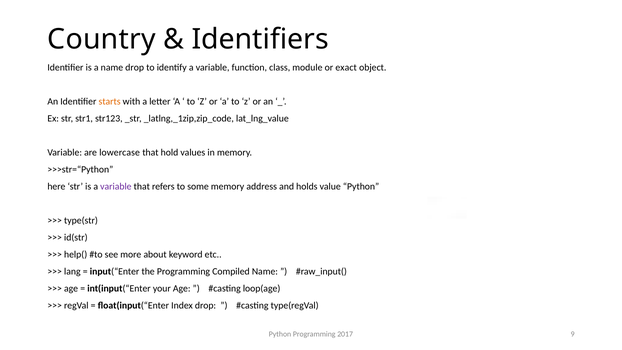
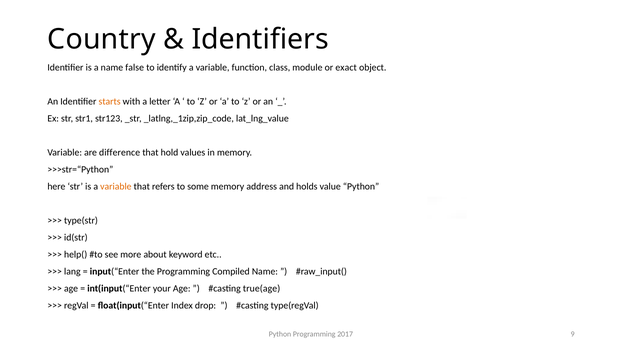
name drop: drop -> false
lowercase: lowercase -> difference
variable at (116, 187) colour: purple -> orange
loop(age: loop(age -> true(age
